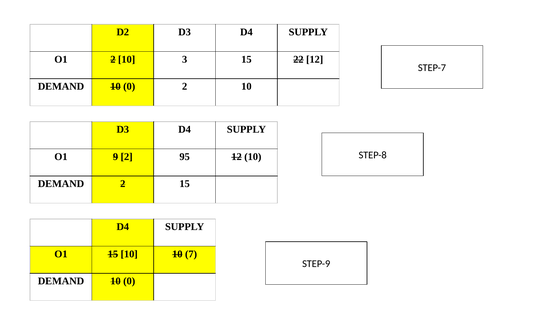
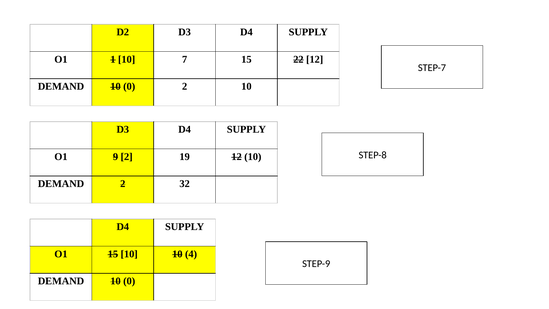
O1 2: 2 -> 1
3: 3 -> 7
95: 95 -> 19
2 15: 15 -> 32
7: 7 -> 4
